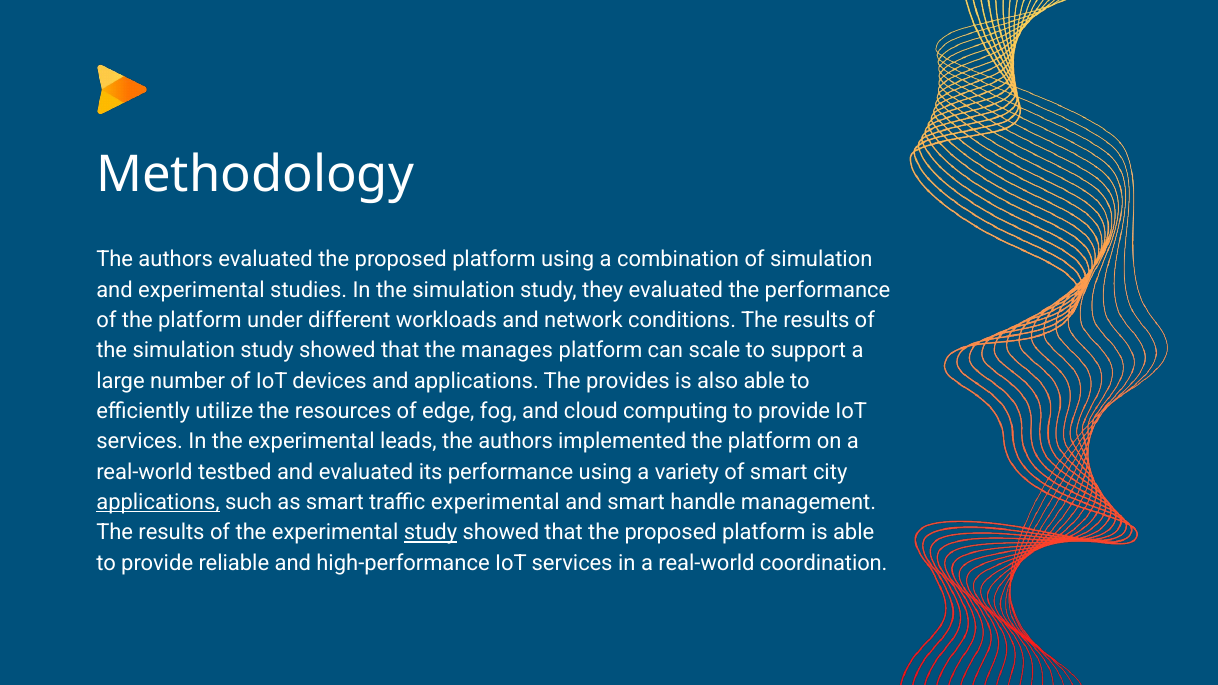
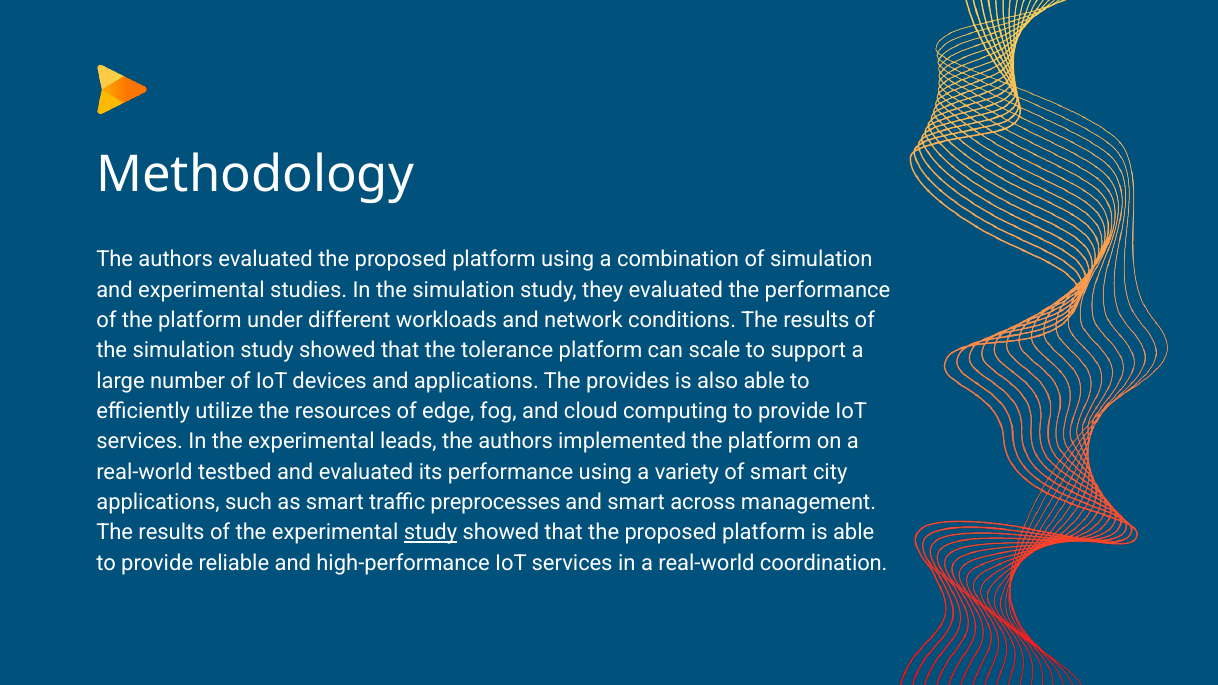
manages: manages -> tolerance
applications at (158, 502) underline: present -> none
traffic experimental: experimental -> preprocesses
handle: handle -> across
